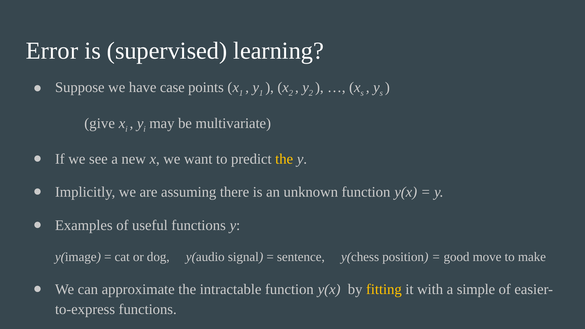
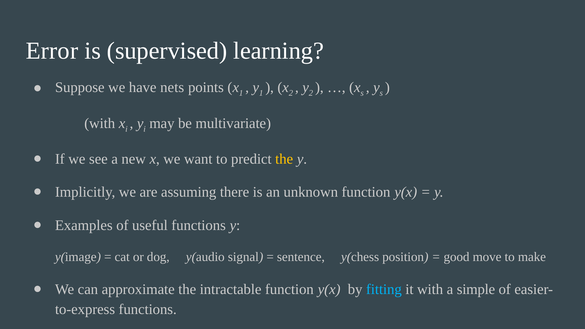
case: case -> nets
give at (100, 123): give -> with
fitting colour: yellow -> light blue
